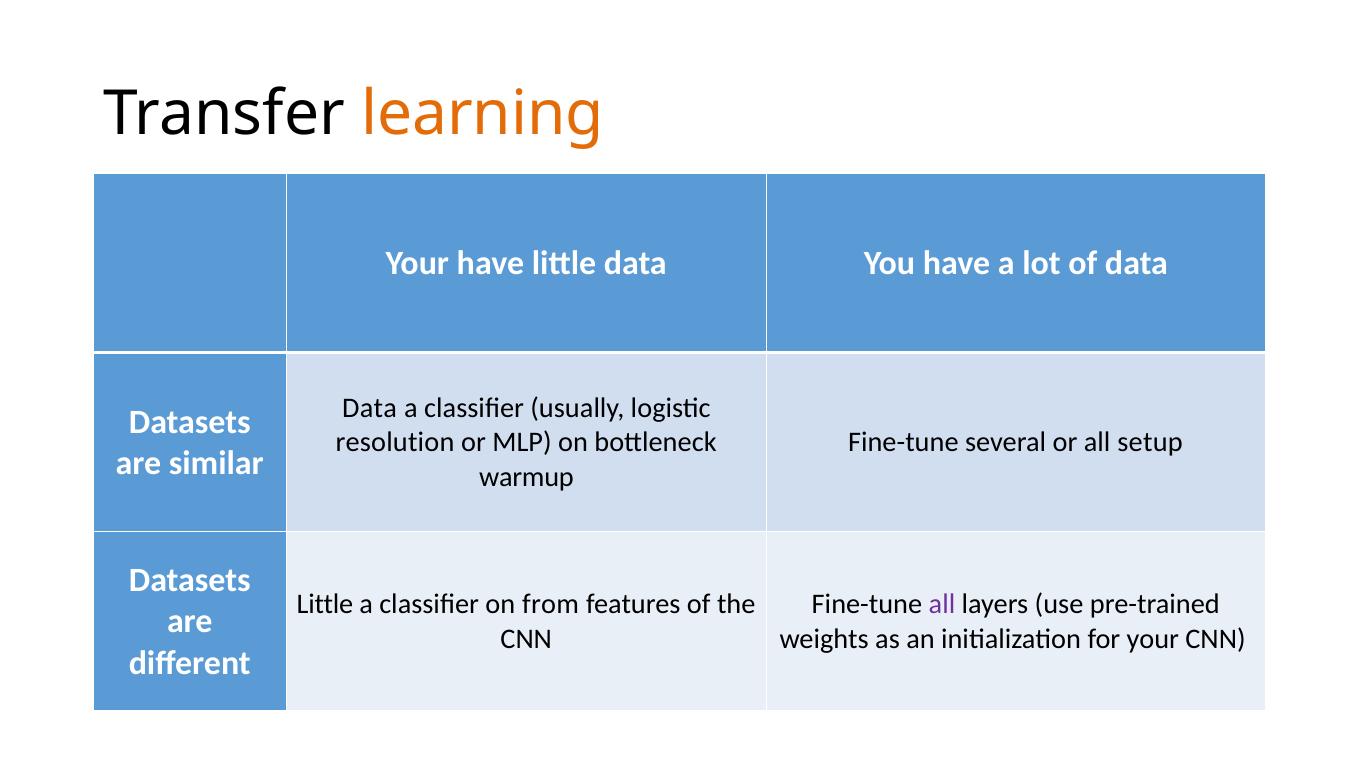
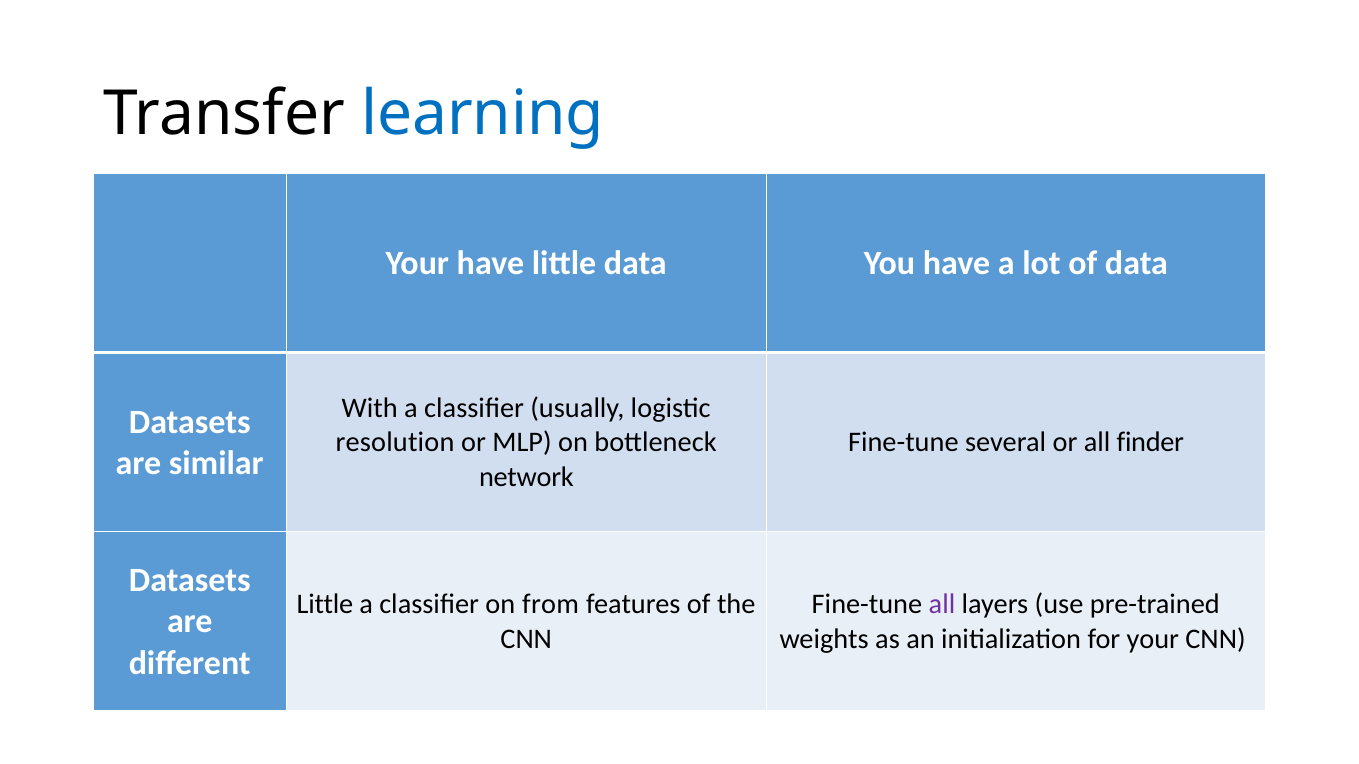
learning colour: orange -> blue
Data at (370, 408): Data -> With
setup: setup -> finder
warmup: warmup -> network
